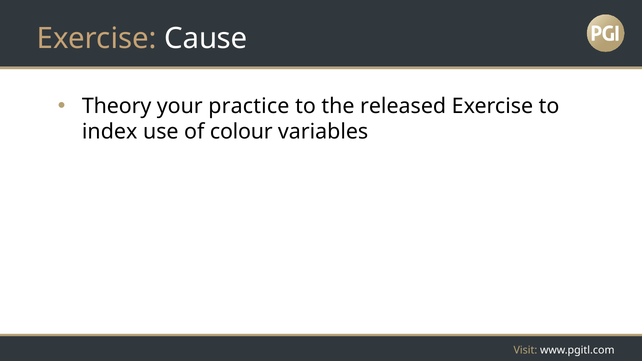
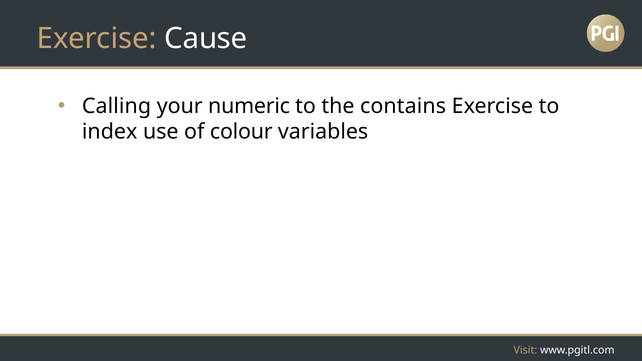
Theory: Theory -> Calling
practice: practice -> numeric
released: released -> contains
